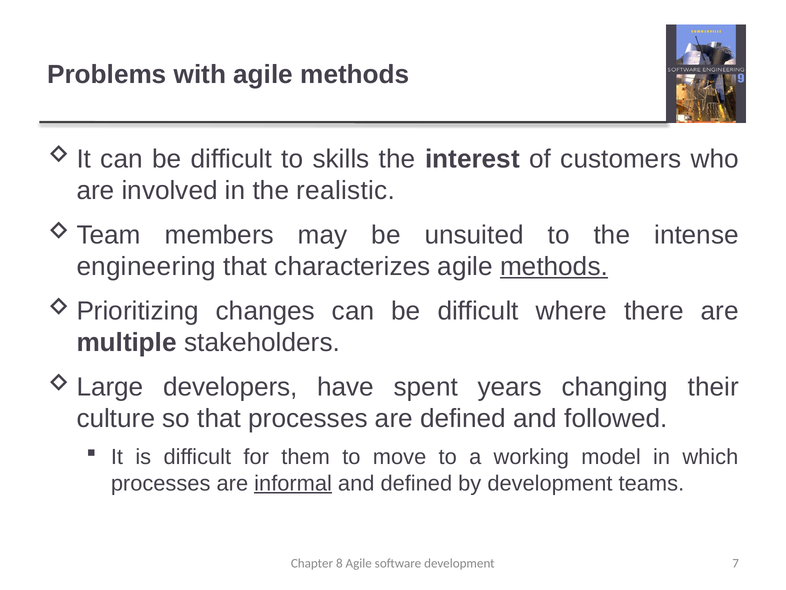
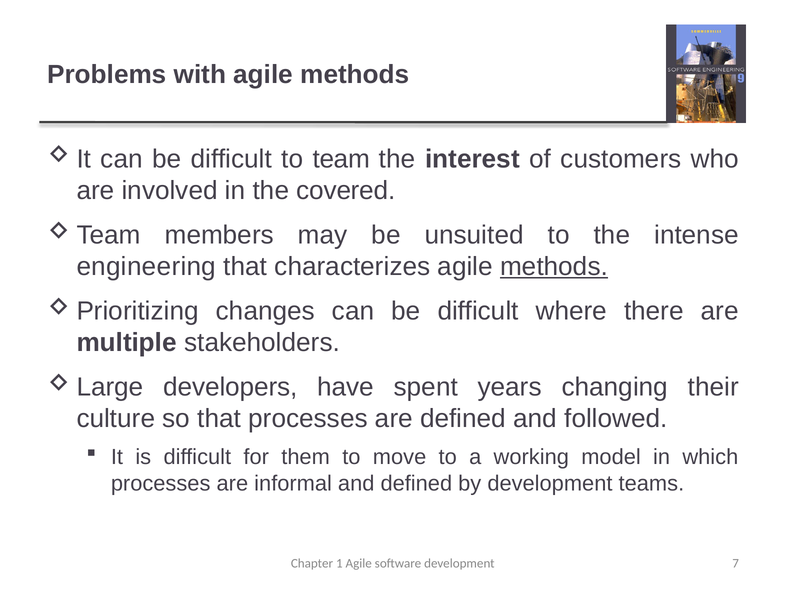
skills: skills -> team
realistic: realistic -> covered
informal underline: present -> none
8: 8 -> 1
